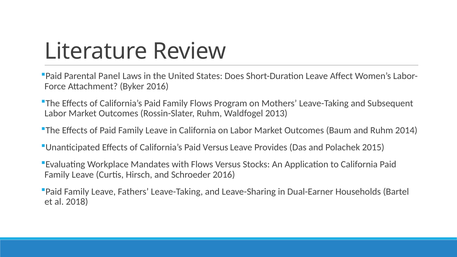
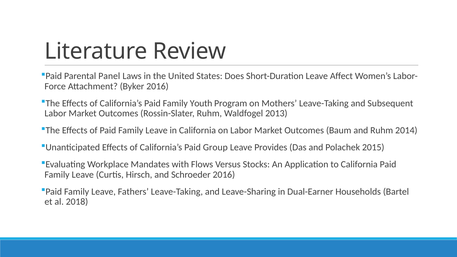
Family Flows: Flows -> Youth
Paid Versus: Versus -> Group
